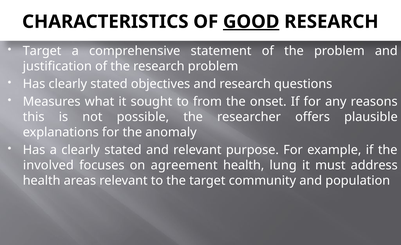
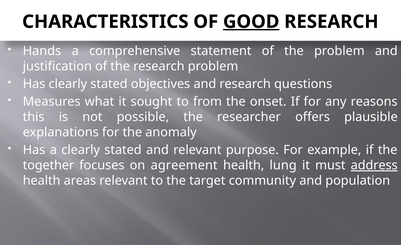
Target at (42, 51): Target -> Hands
involved: involved -> together
address underline: none -> present
